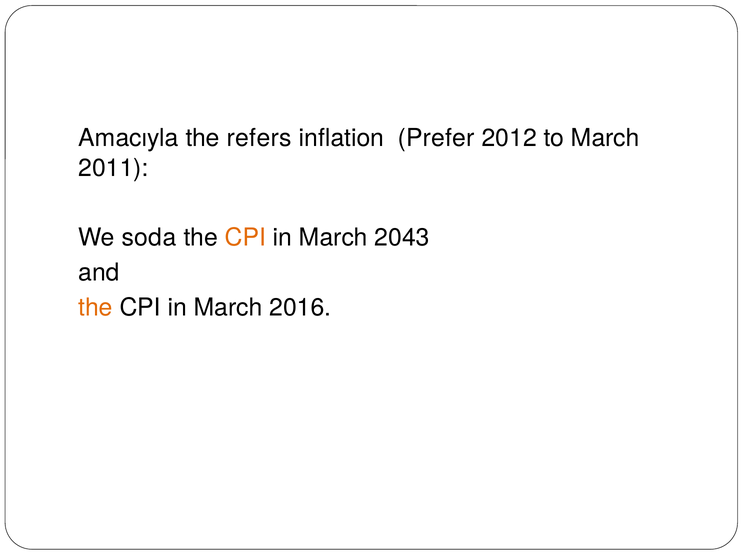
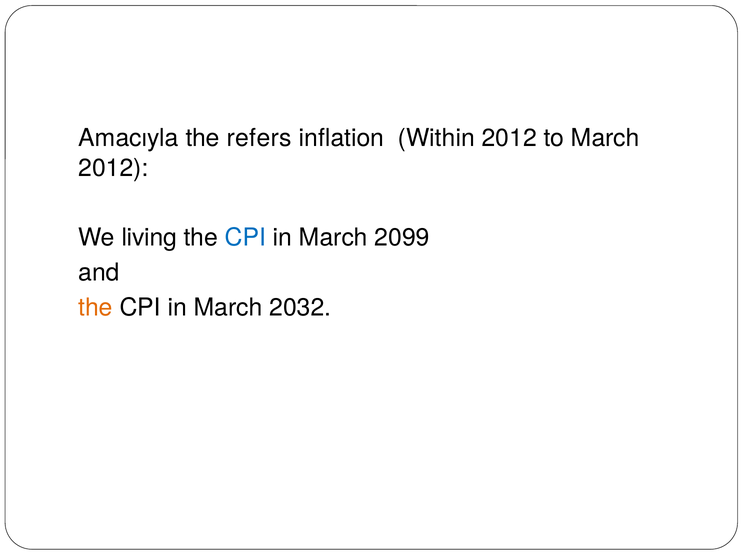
Prefer: Prefer -> Within
2011 at (114, 168): 2011 -> 2012
soda: soda -> living
CPI at (245, 238) colour: orange -> blue
2043: 2043 -> 2099
2016: 2016 -> 2032
